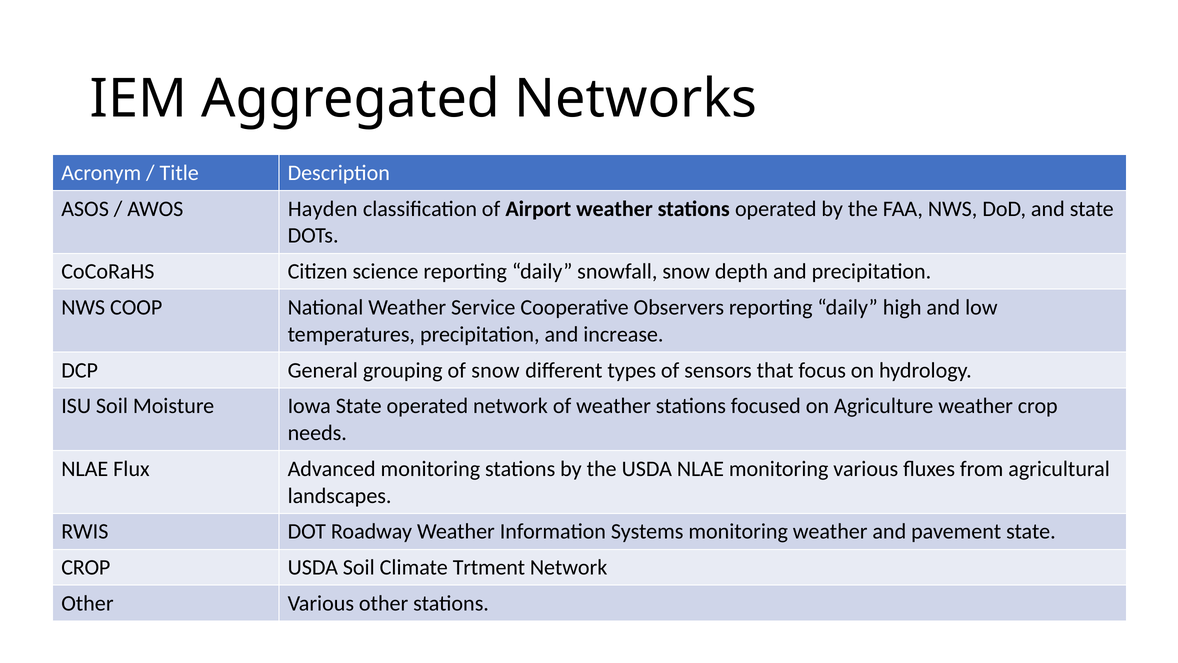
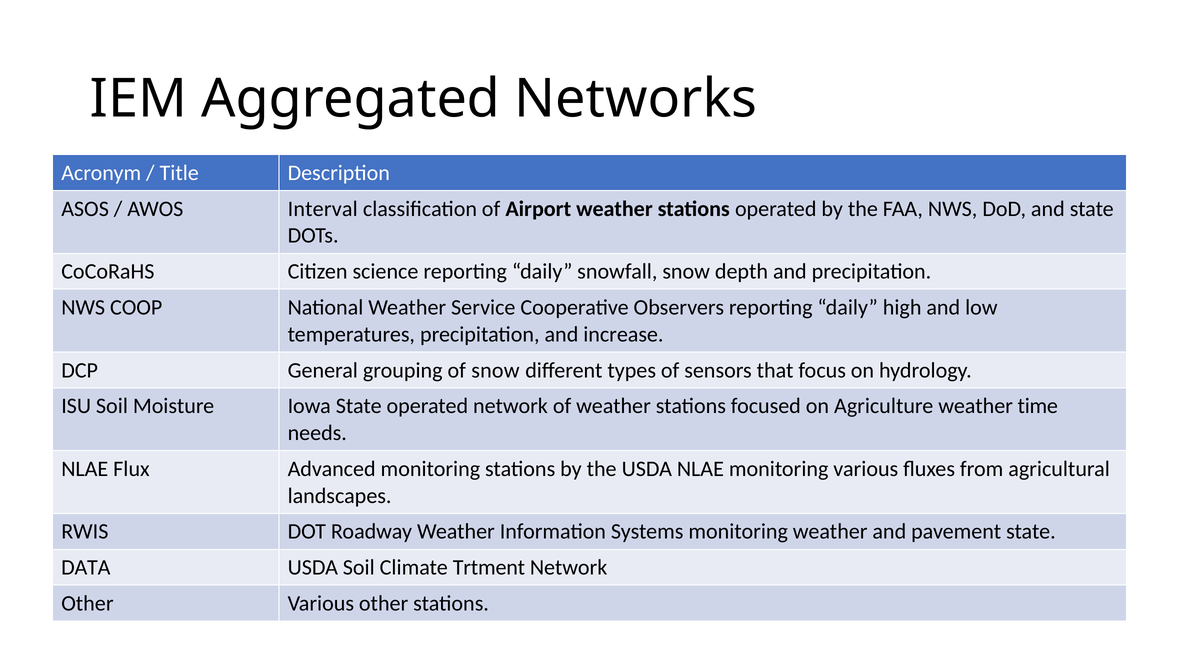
Hayden: Hayden -> Interval
weather crop: crop -> time
CROP at (86, 567): CROP -> DATA
